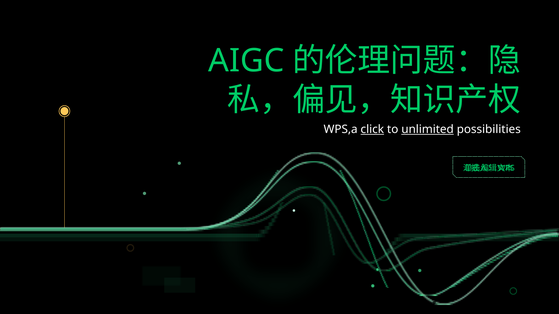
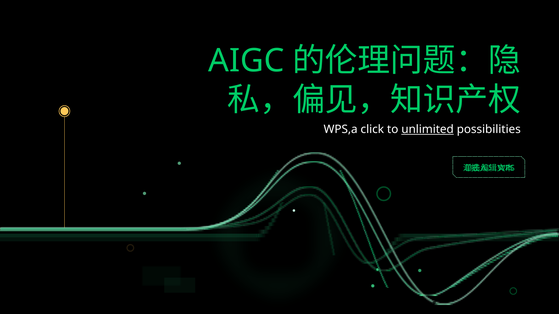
click underline: present -> none
